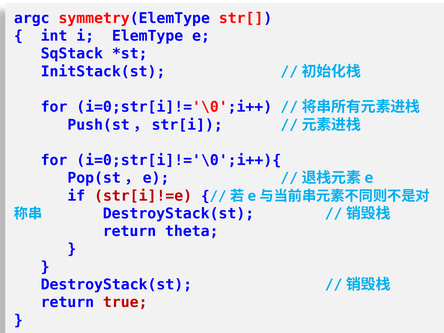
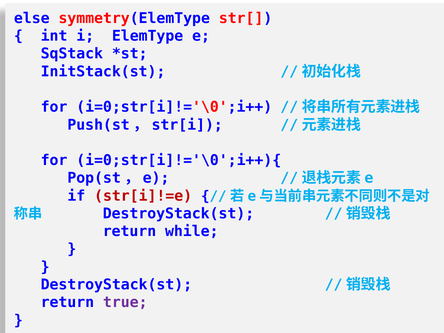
argc: argc -> else
theta: theta -> while
true colour: red -> purple
